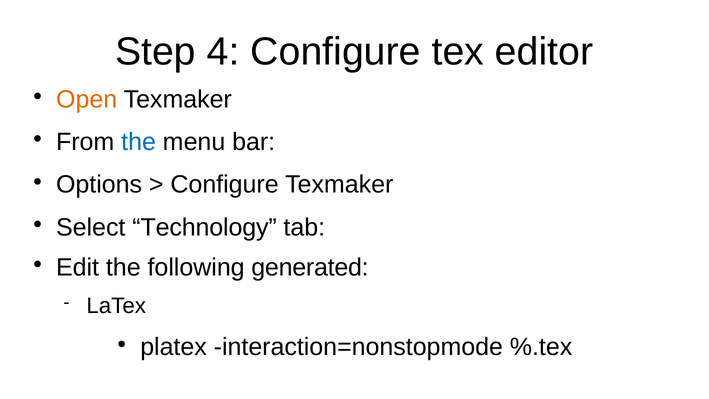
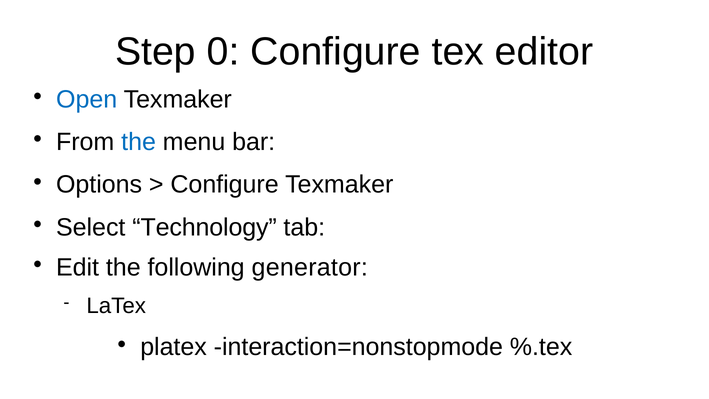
4: 4 -> 0
Open colour: orange -> blue
generated: generated -> generator
